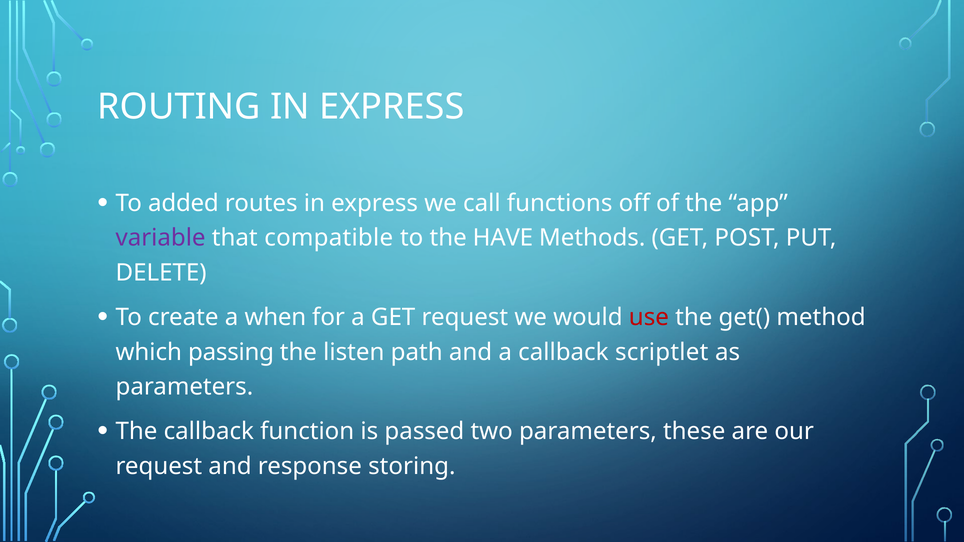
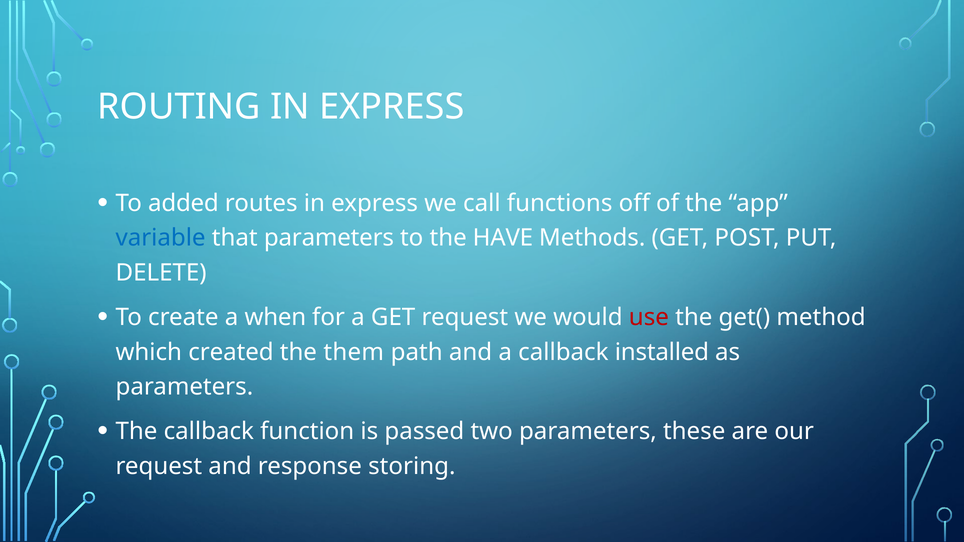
variable colour: purple -> blue
that compatible: compatible -> parameters
passing: passing -> created
listen: listen -> them
scriptlet: scriptlet -> installed
